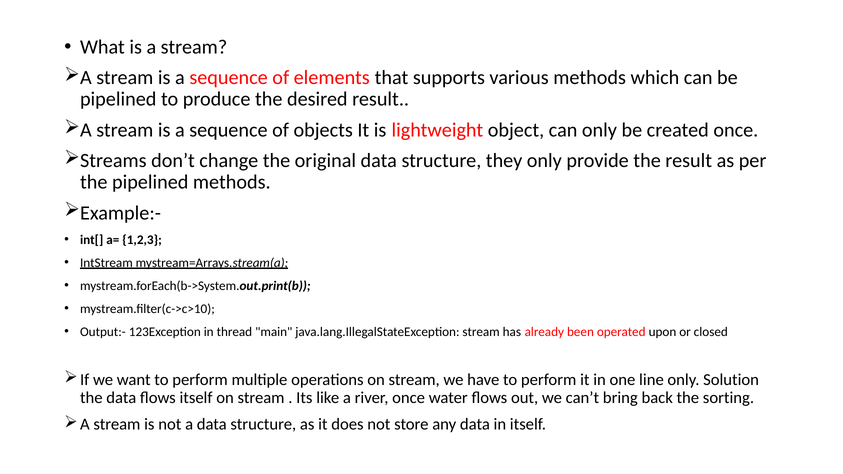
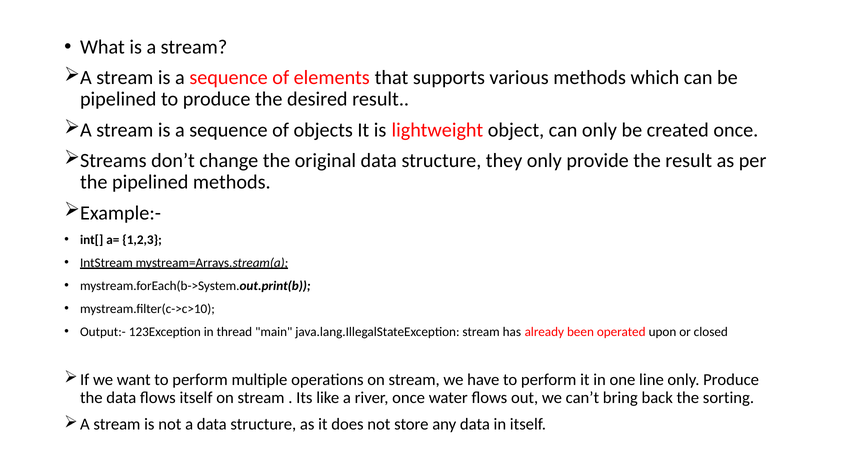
only Solution: Solution -> Produce
